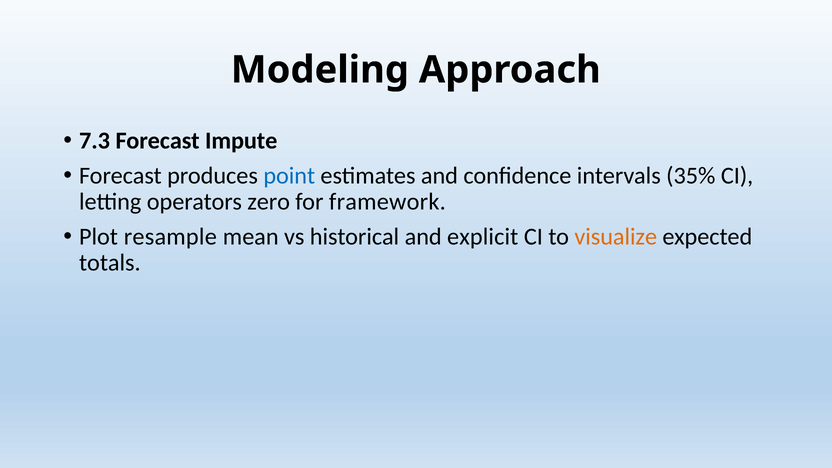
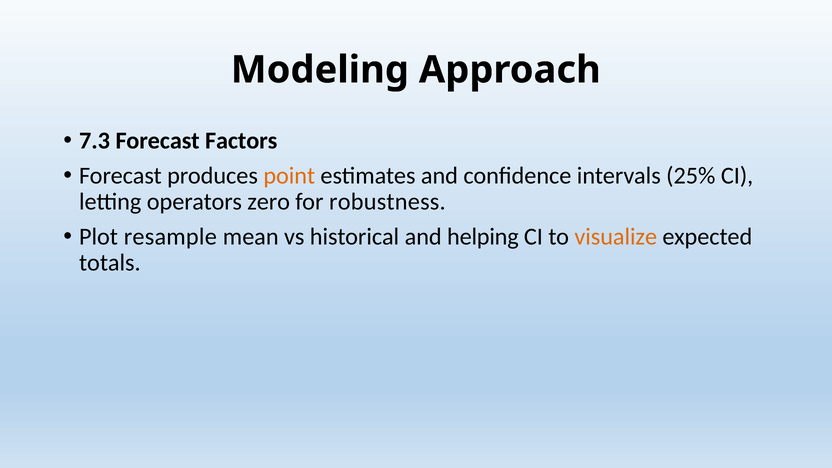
Impute: Impute -> Factors
point colour: blue -> orange
35%: 35% -> 25%
framework: framework -> robustness
explicit: explicit -> helping
